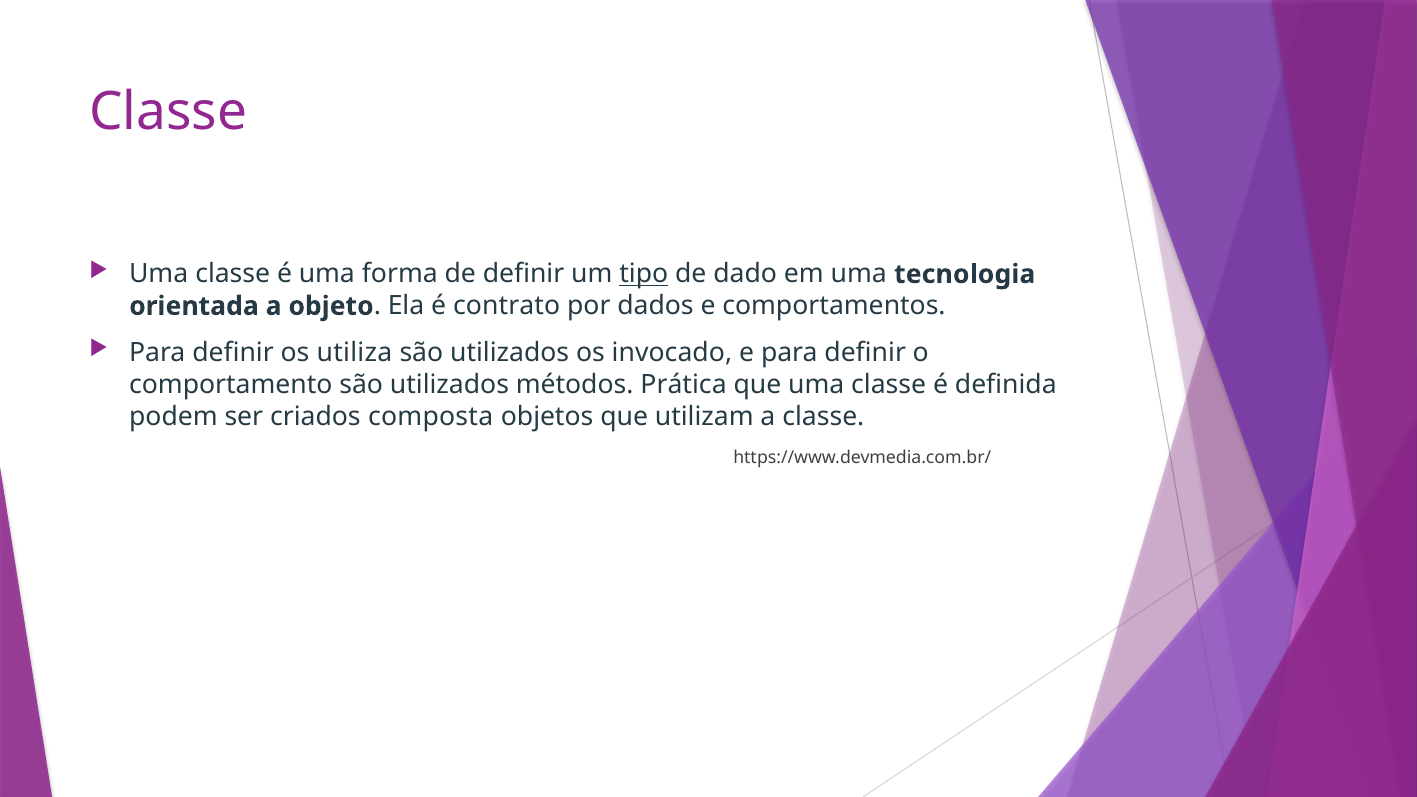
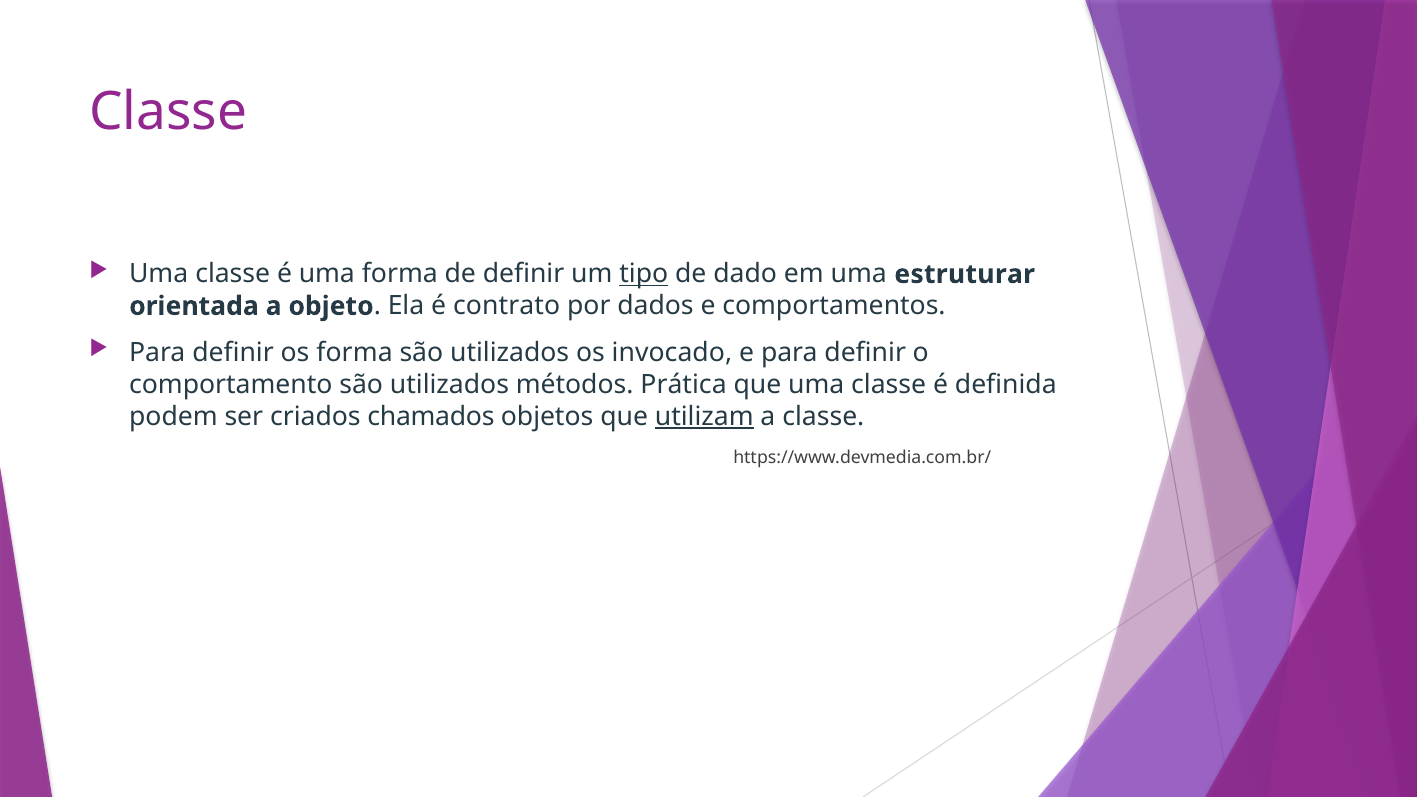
tecnologia: tecnologia -> estruturar
os utiliza: utiliza -> forma
composta: composta -> chamados
utilizam underline: none -> present
